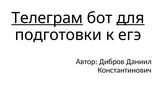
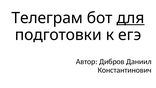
Телеграм underline: present -> none
